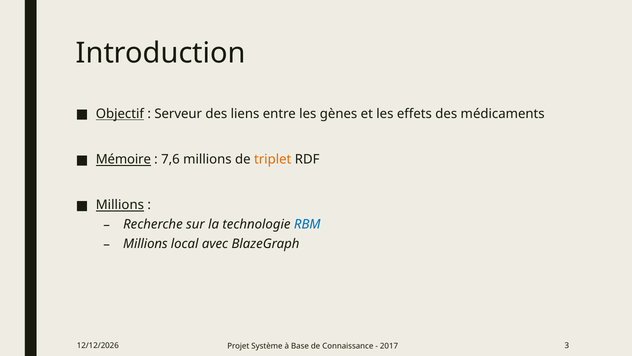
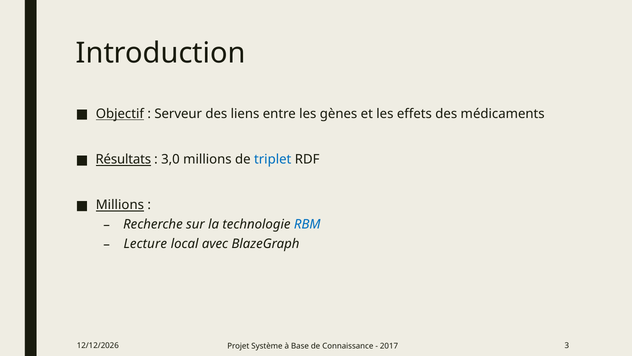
Mémoire: Mémoire -> Résultats
7,6: 7,6 -> 3,0
triplet colour: orange -> blue
Millions at (145, 244): Millions -> Lecture
